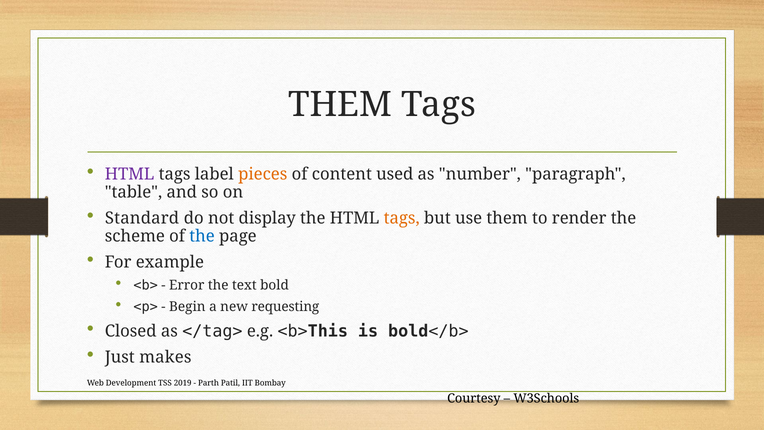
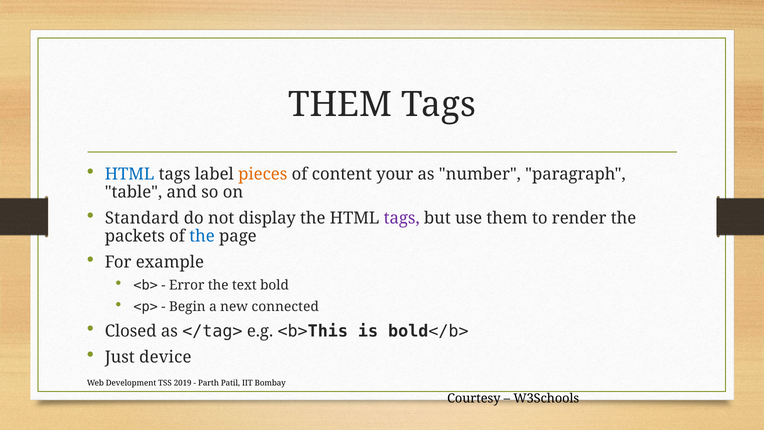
HTML at (130, 174) colour: purple -> blue
used: used -> your
tags at (402, 218) colour: orange -> purple
scheme: scheme -> packets
requesting: requesting -> connected
makes: makes -> device
